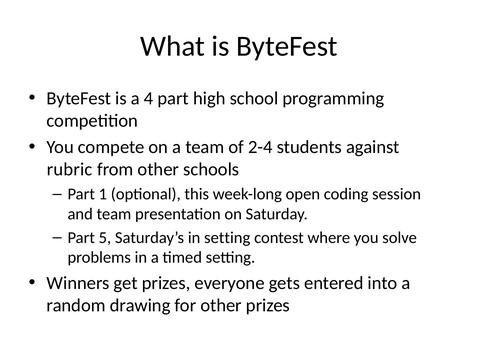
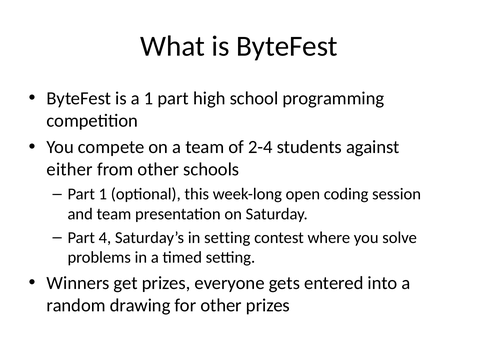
a 4: 4 -> 1
rubric: rubric -> either
5: 5 -> 4
